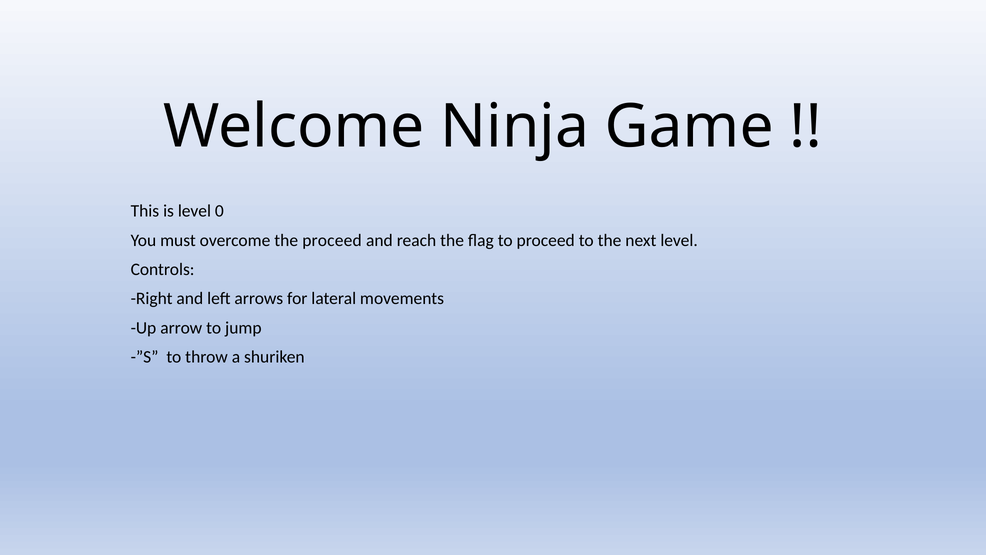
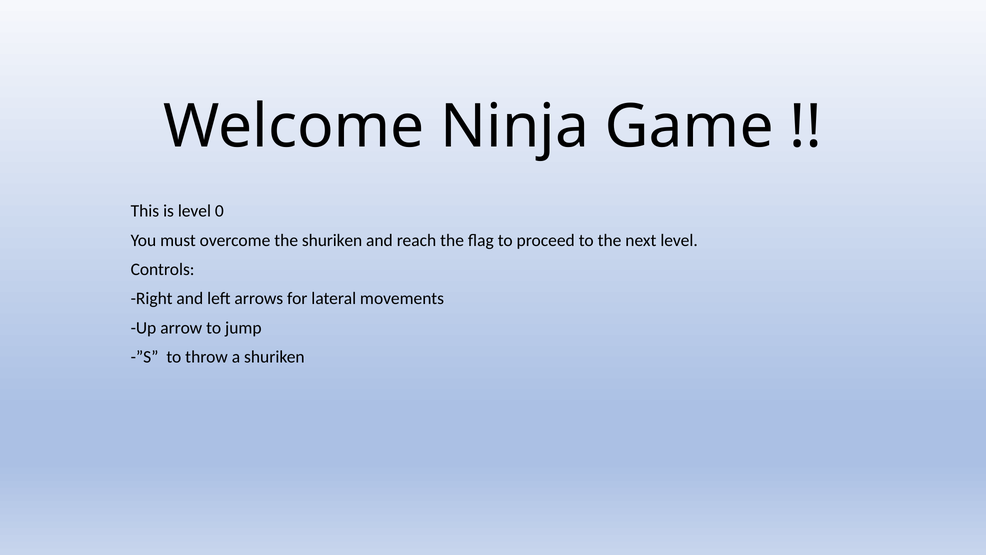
the proceed: proceed -> shuriken
